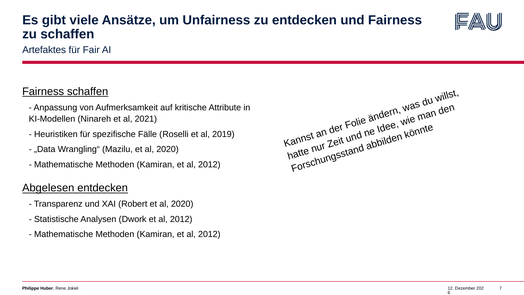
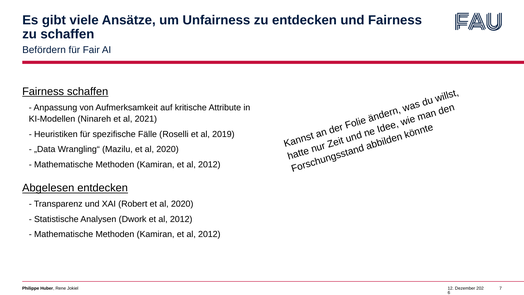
Artefaktes: Artefaktes -> Befördern
